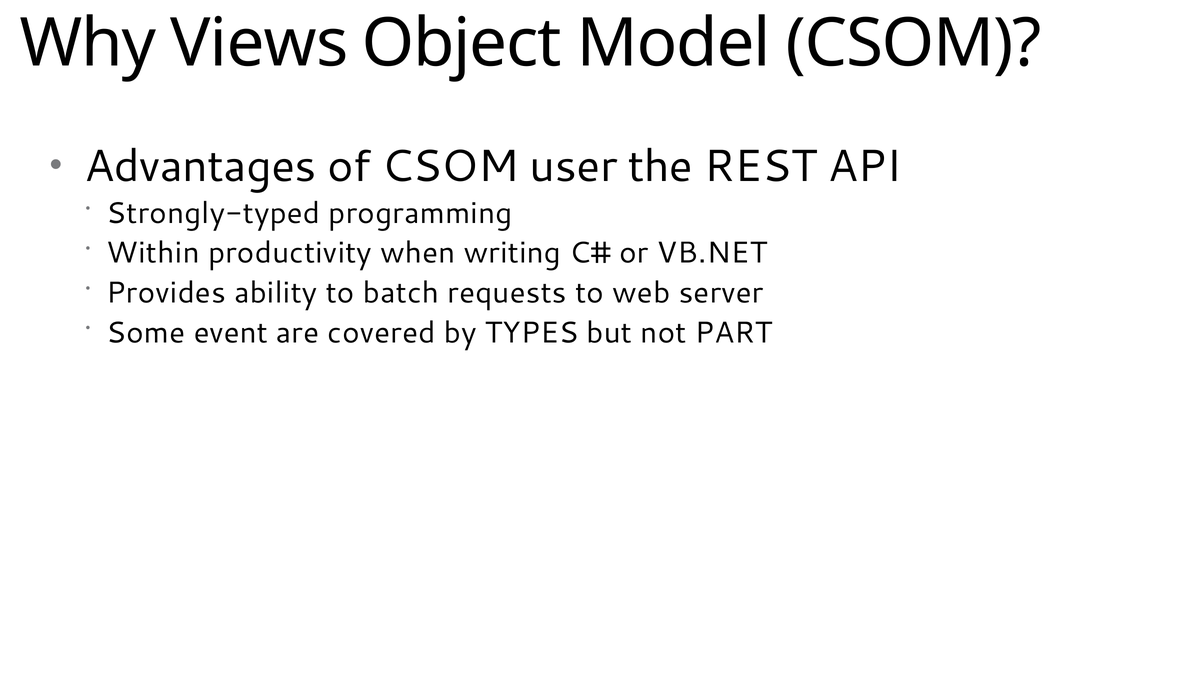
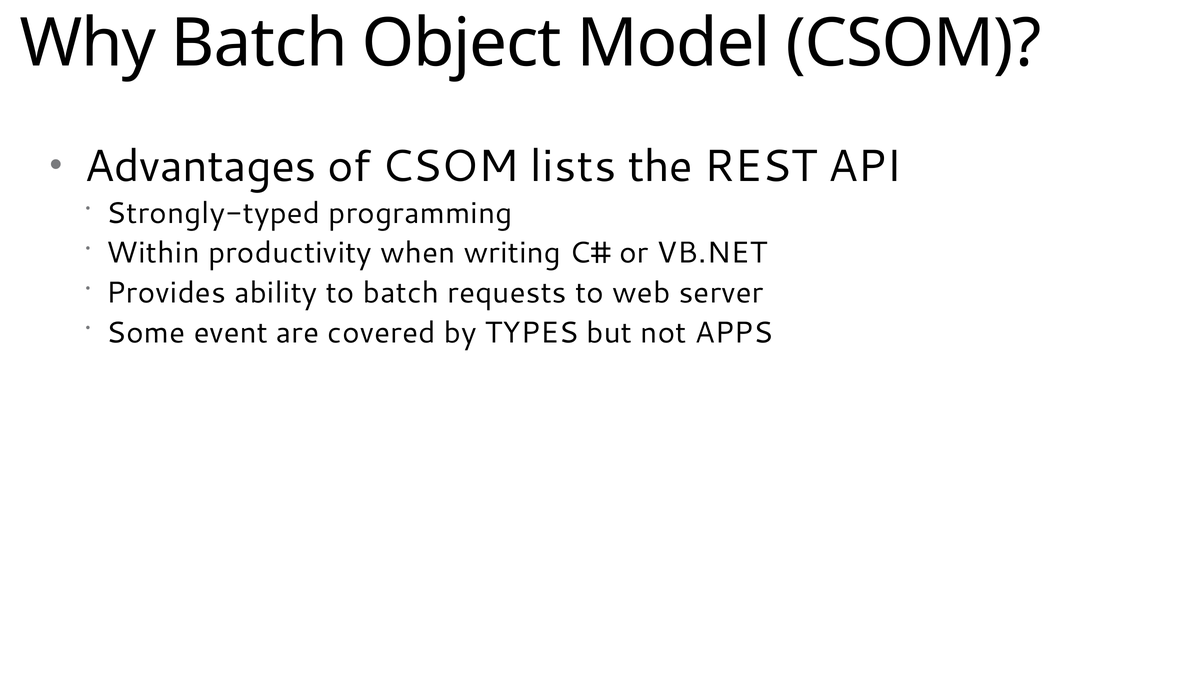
Why Views: Views -> Batch
user: user -> lists
PART: PART -> APPS
